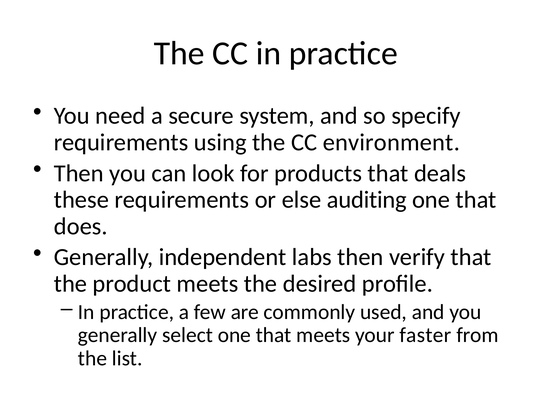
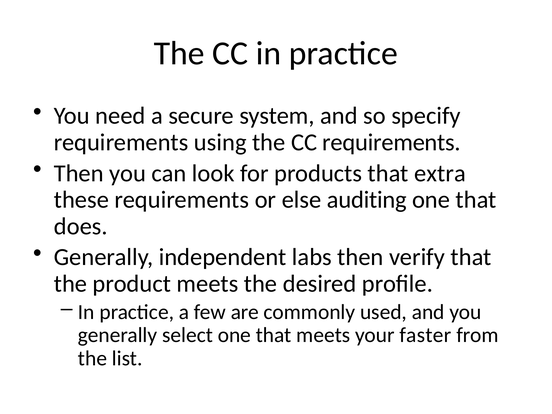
CC environment: environment -> requirements
deals: deals -> extra
